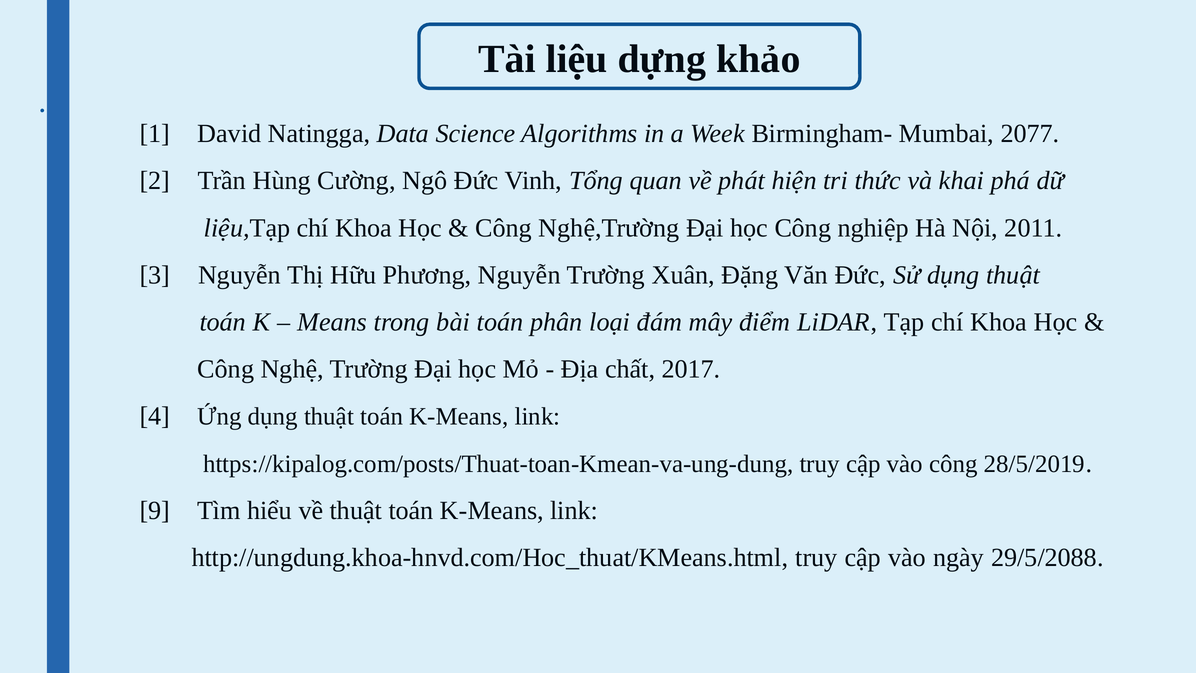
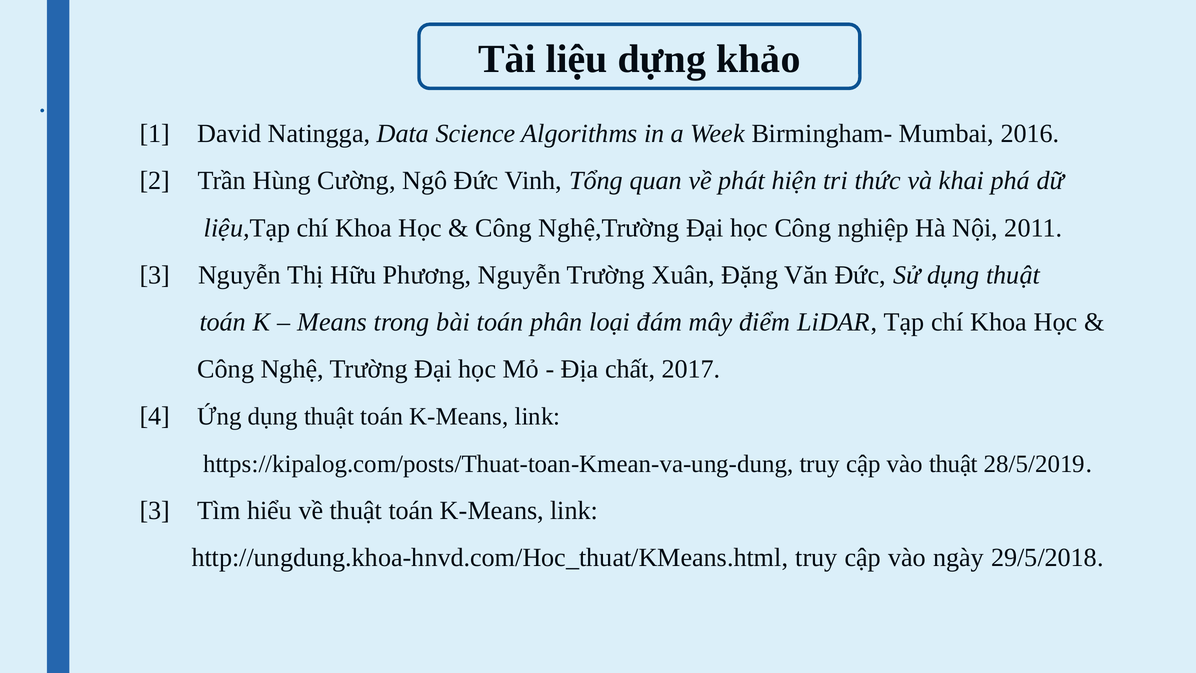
2077: 2077 -> 2016
vào công: công -> thuật
9 at (155, 510): 9 -> 3
29/5/2088: 29/5/2088 -> 29/5/2018
